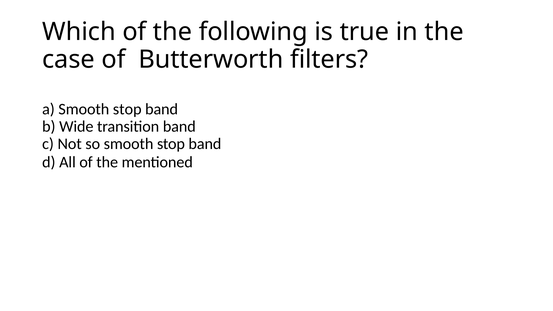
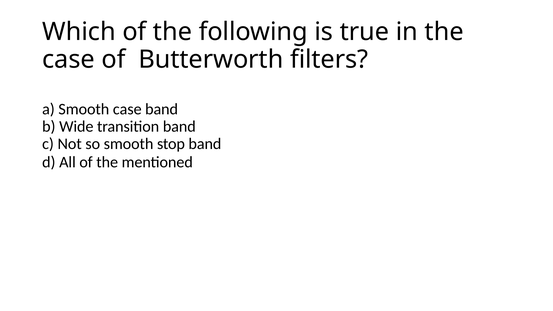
stop at (127, 109): stop -> case
